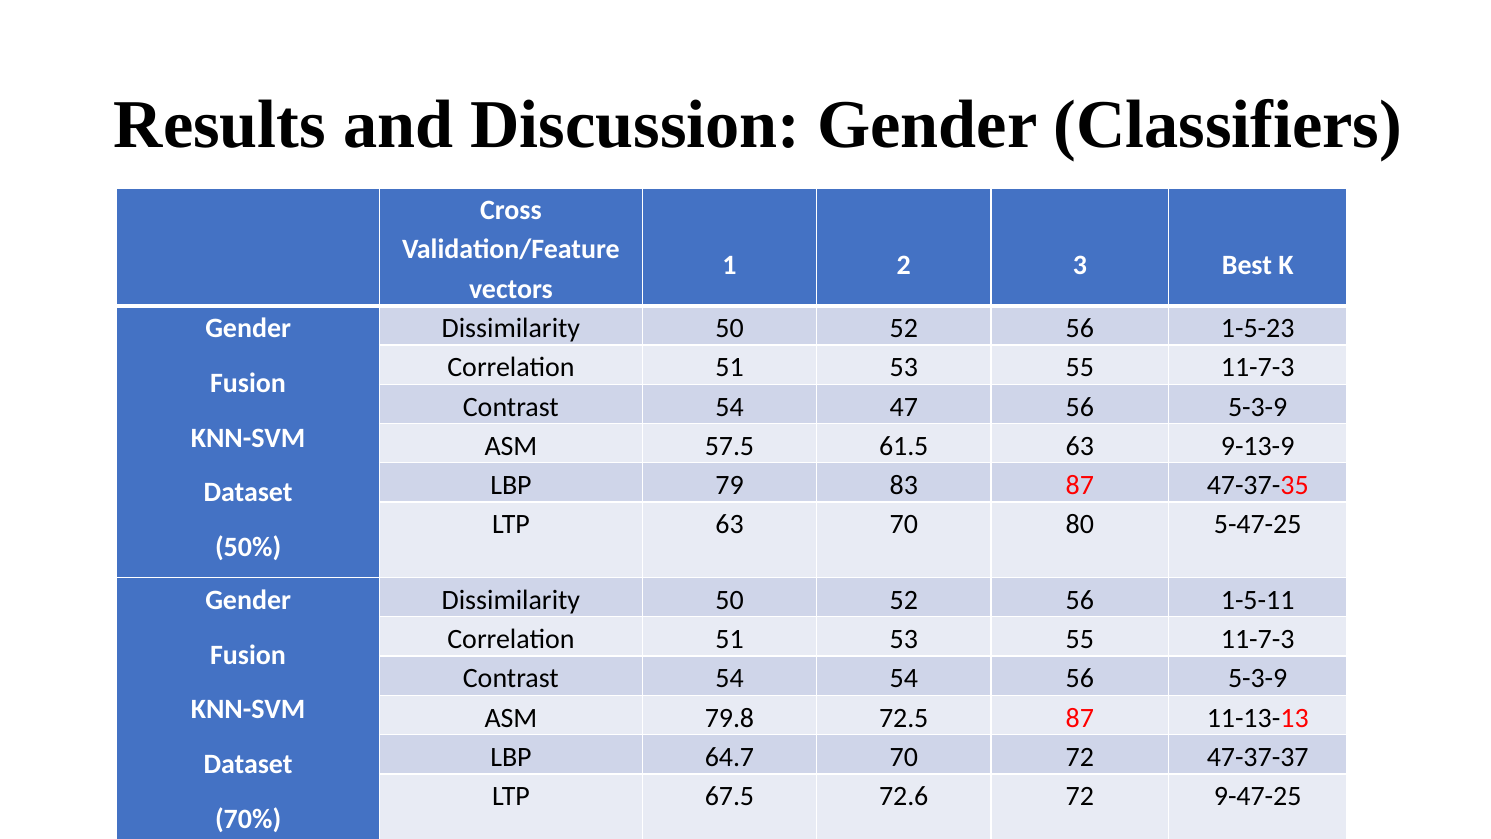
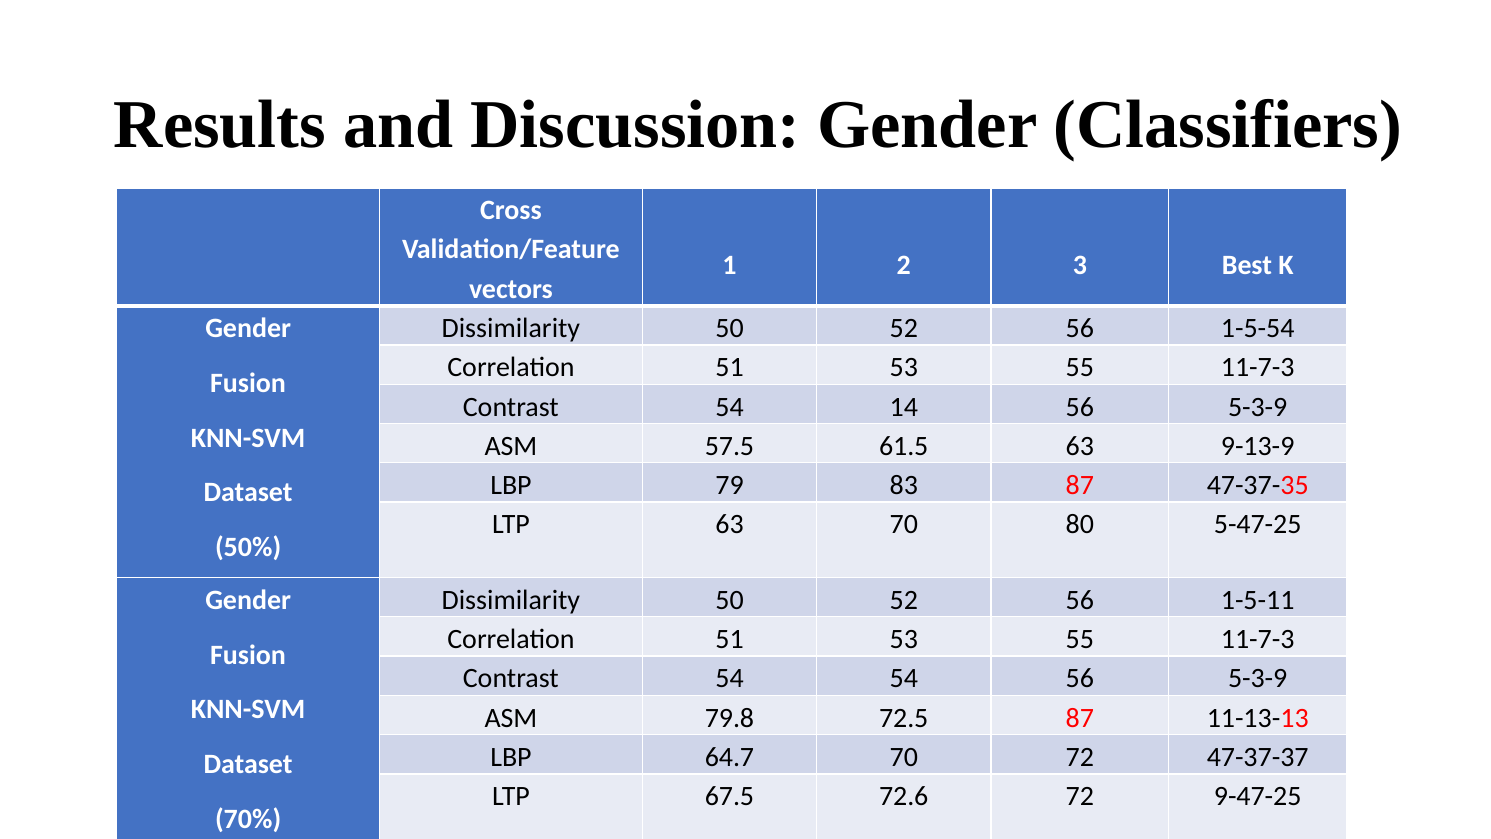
1-5-23: 1-5-23 -> 1-5-54
47: 47 -> 14
